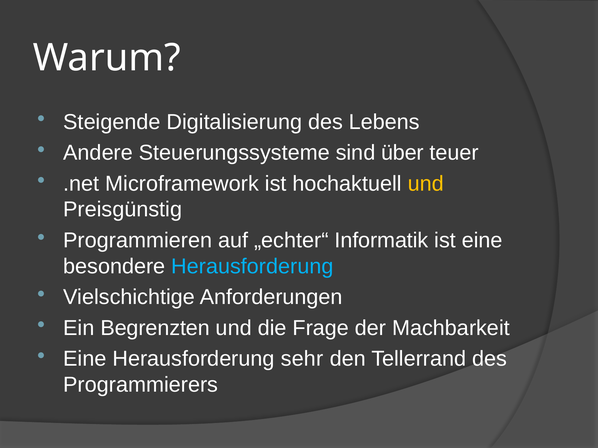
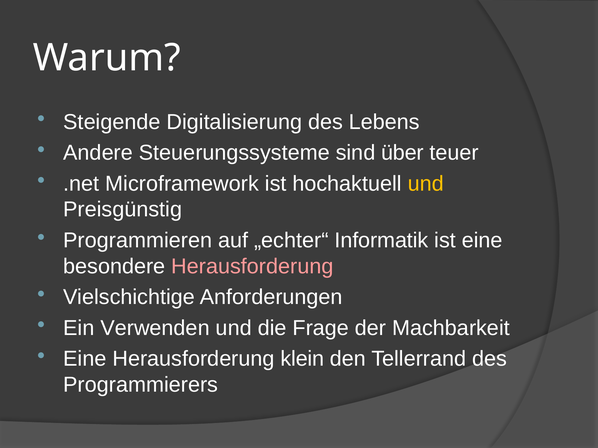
Herausforderung at (252, 267) colour: light blue -> pink
Begrenzten: Begrenzten -> Verwenden
sehr: sehr -> klein
